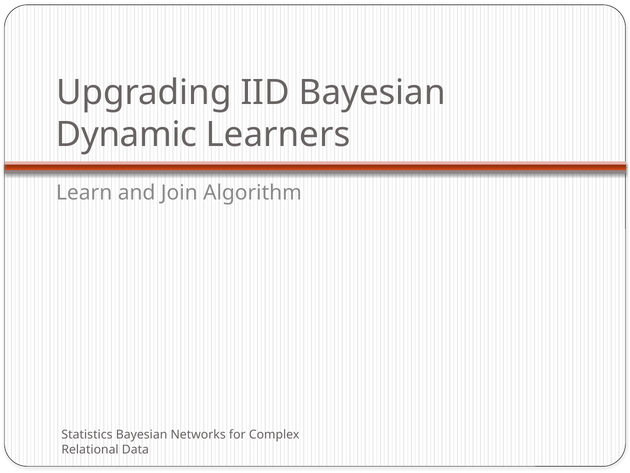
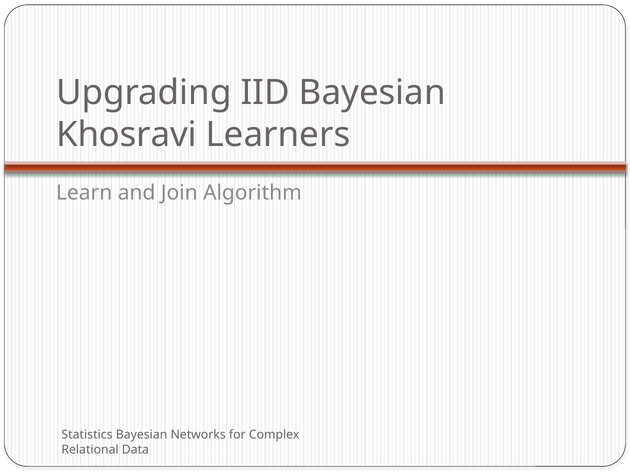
Dynamic: Dynamic -> Khosravi
